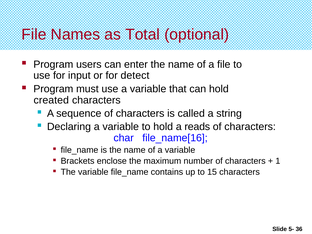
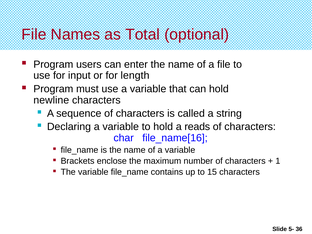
detect: detect -> length
created: created -> newline
